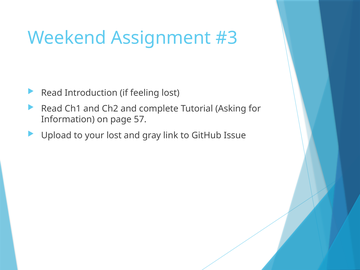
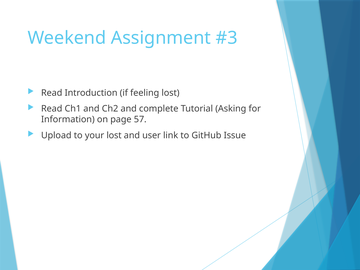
gray: gray -> user
